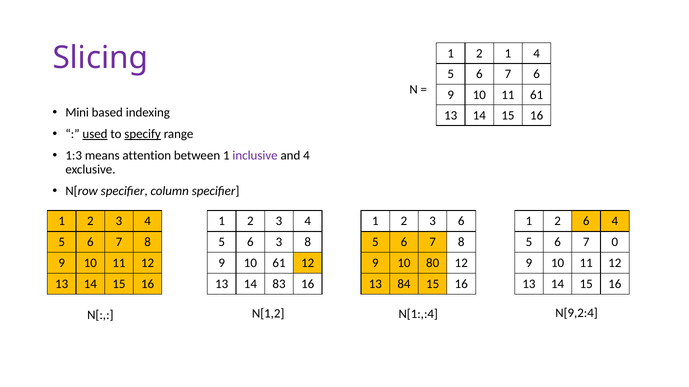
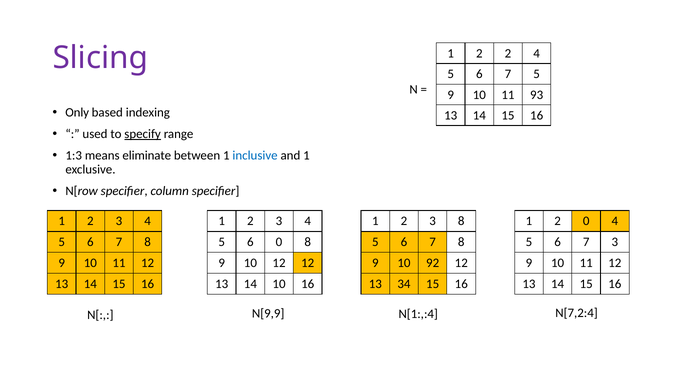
2 1: 1 -> 2
7 6: 6 -> 5
11 61: 61 -> 93
Mini: Mini -> Only
used underline: present -> none
attention: attention -> eliminate
inclusive colour: purple -> blue
and 4: 4 -> 1
3 6: 6 -> 8
2 6: 6 -> 0
6 3: 3 -> 0
7 0: 0 -> 3
10 61: 61 -> 12
80: 80 -> 92
14 83: 83 -> 10
84: 84 -> 34
N[1,2: N[1,2 -> N[9,9
N[9,2:4: N[9,2:4 -> N[7,2:4
